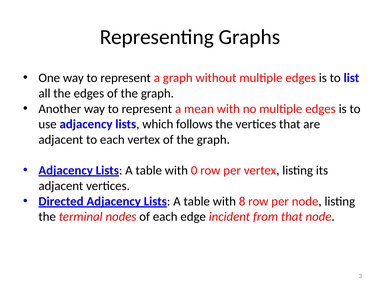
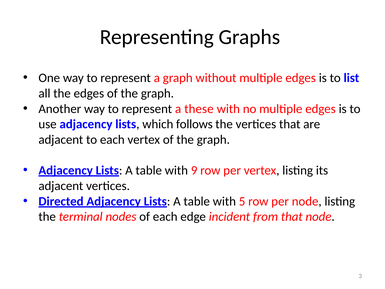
mean: mean -> these
0: 0 -> 9
8: 8 -> 5
